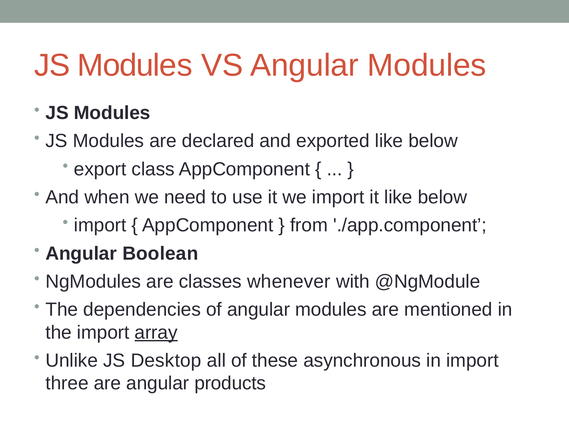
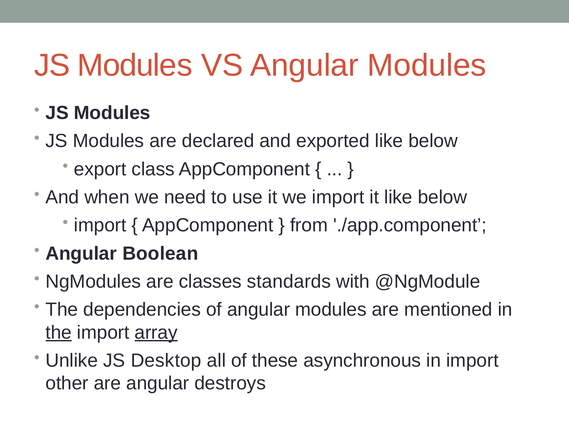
whenever: whenever -> standards
the at (59, 332) underline: none -> present
three: three -> other
products: products -> destroys
